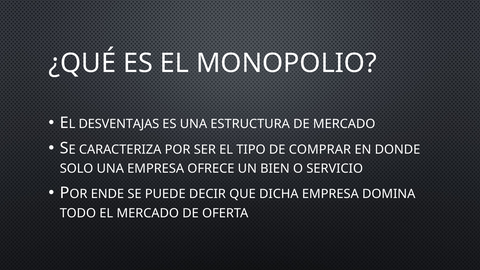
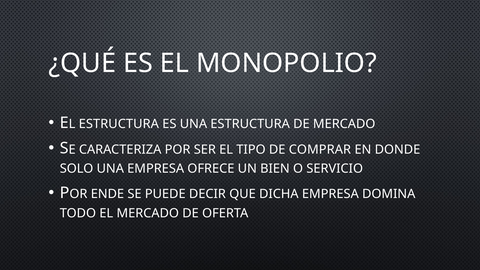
DESVENTAJAS at (119, 124): DESVENTAJAS -> ESTRUCTURA
